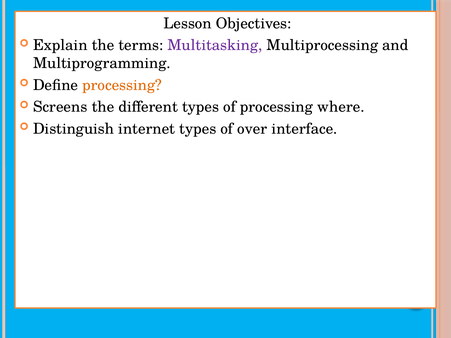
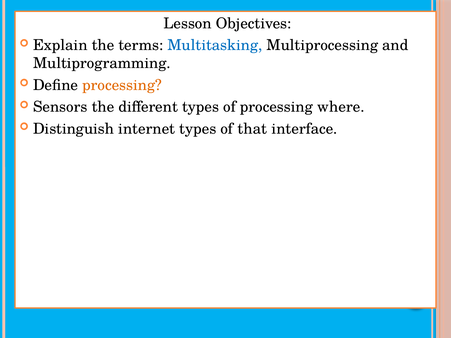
Multitasking colour: purple -> blue
Screens: Screens -> Sensors
over: over -> that
